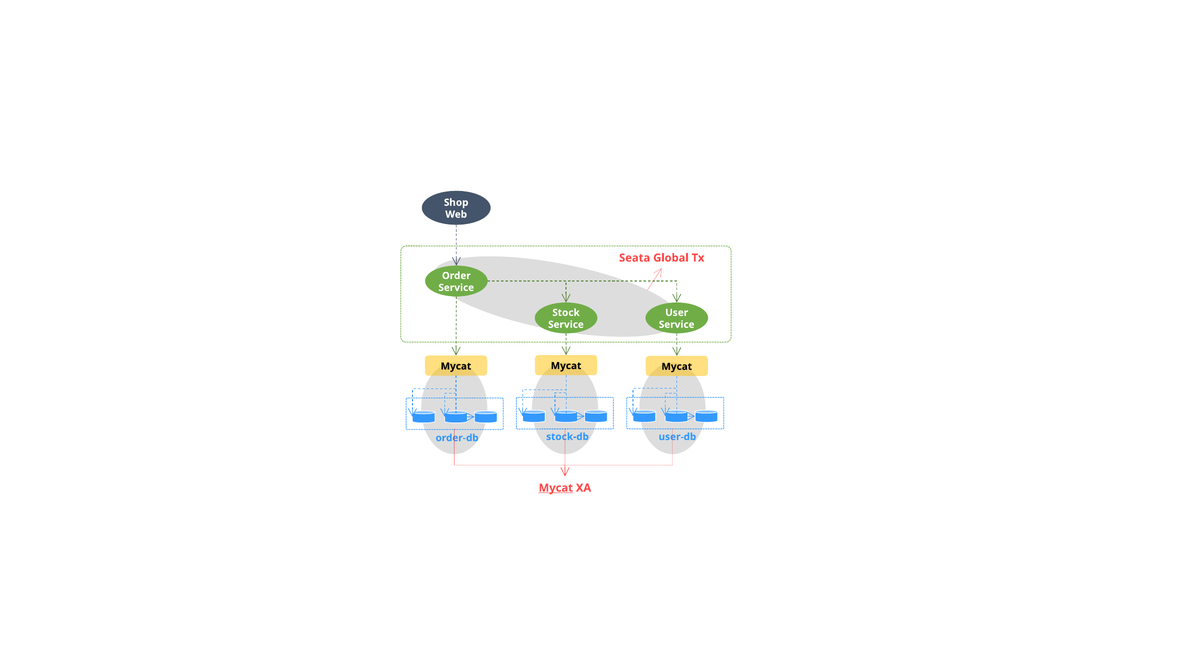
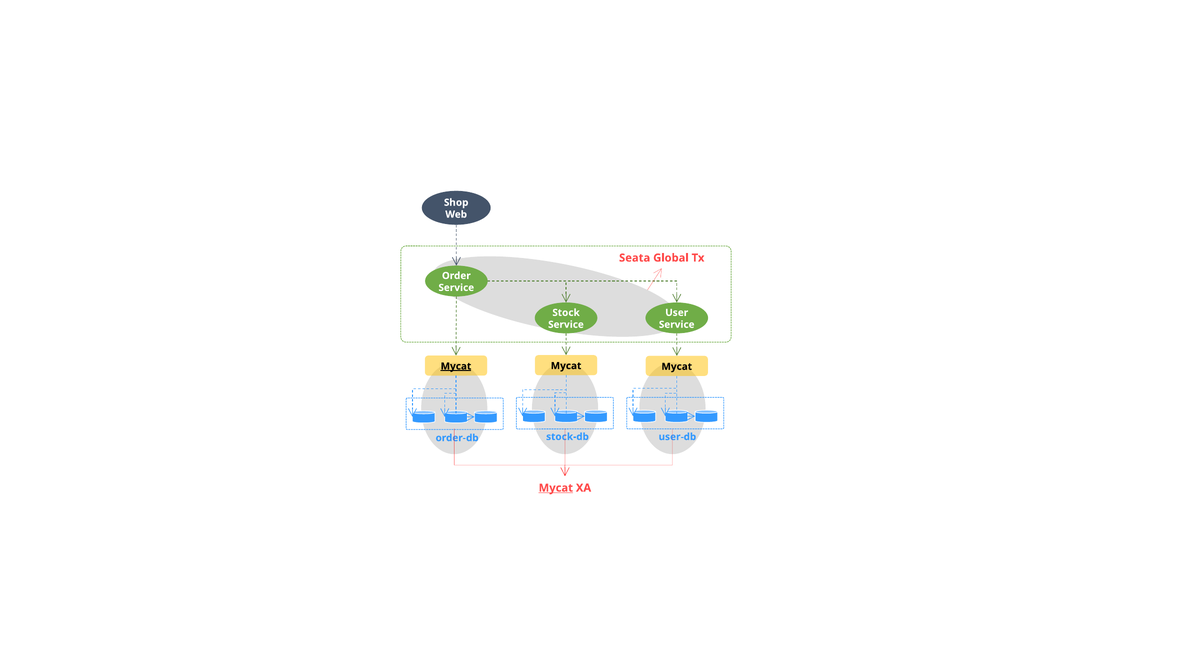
Mycat at (456, 367) underline: none -> present
